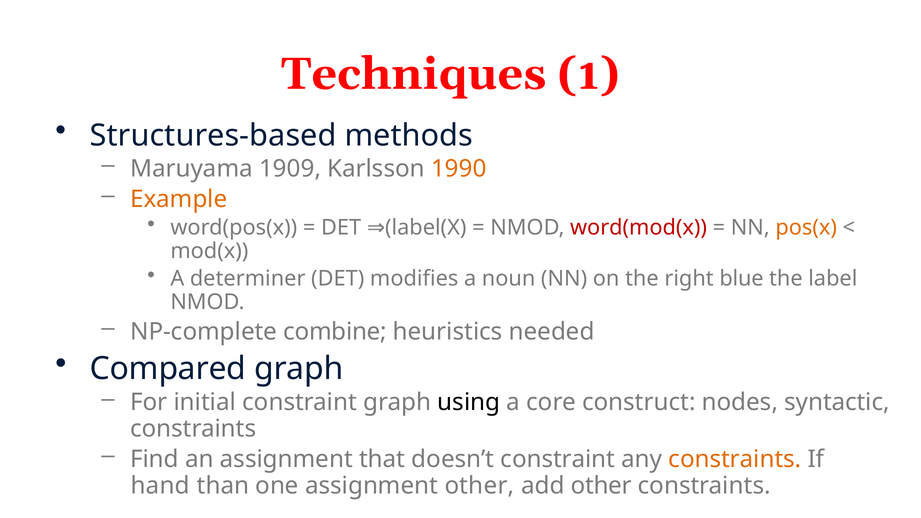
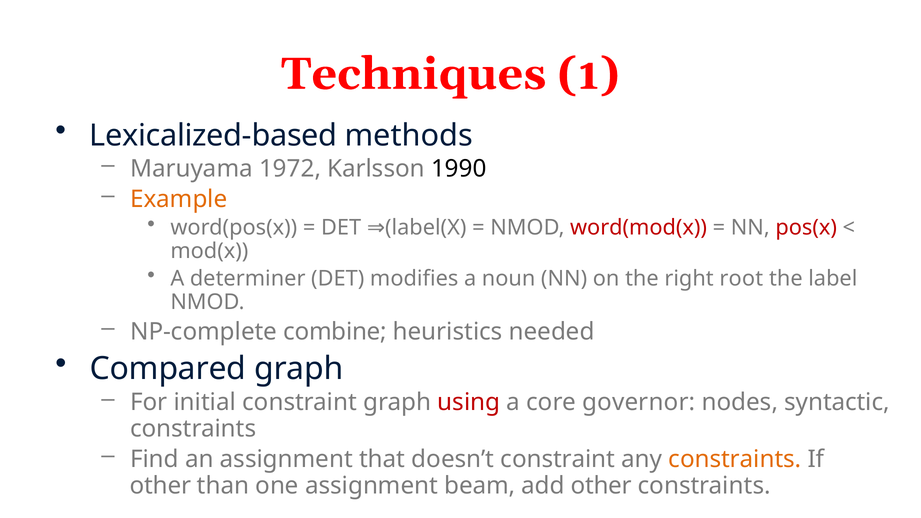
Structures-based: Structures-based -> Lexicalized-based
1909: 1909 -> 1972
1990 colour: orange -> black
pos(x colour: orange -> red
blue: blue -> root
using colour: black -> red
construct: construct -> governor
hand at (160, 486): hand -> other
assignment other: other -> beam
